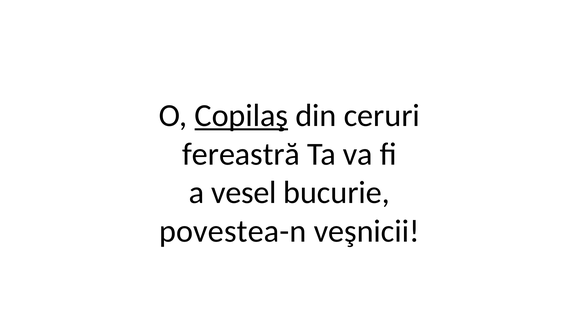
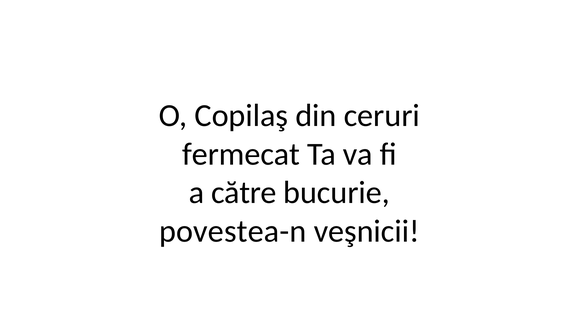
Copilaş underline: present -> none
fereastră: fereastră -> fermecat
vesel: vesel -> către
